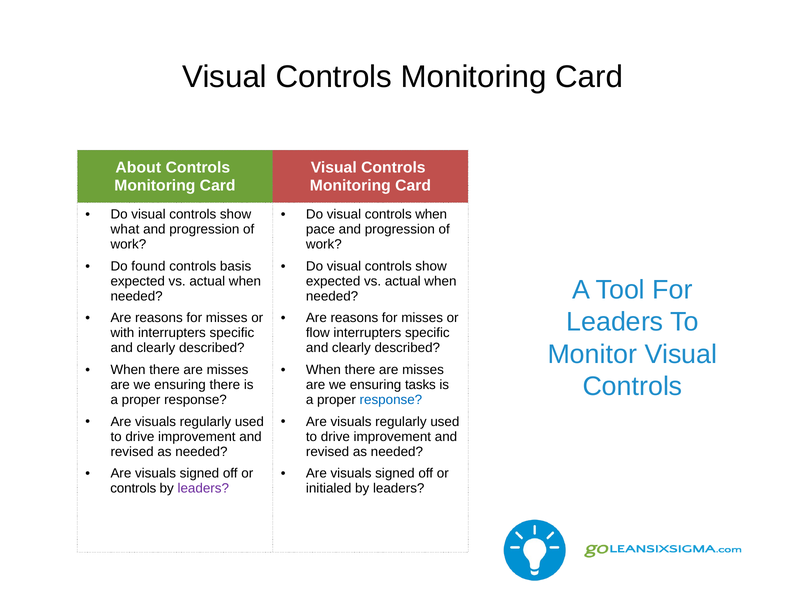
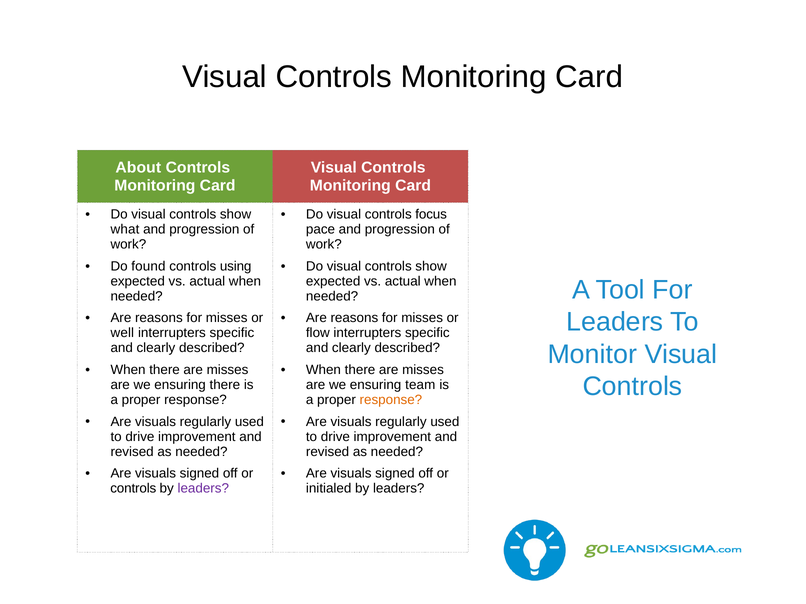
controls when: when -> focus
basis: basis -> using
with: with -> well
tasks: tasks -> team
response at (391, 400) colour: blue -> orange
